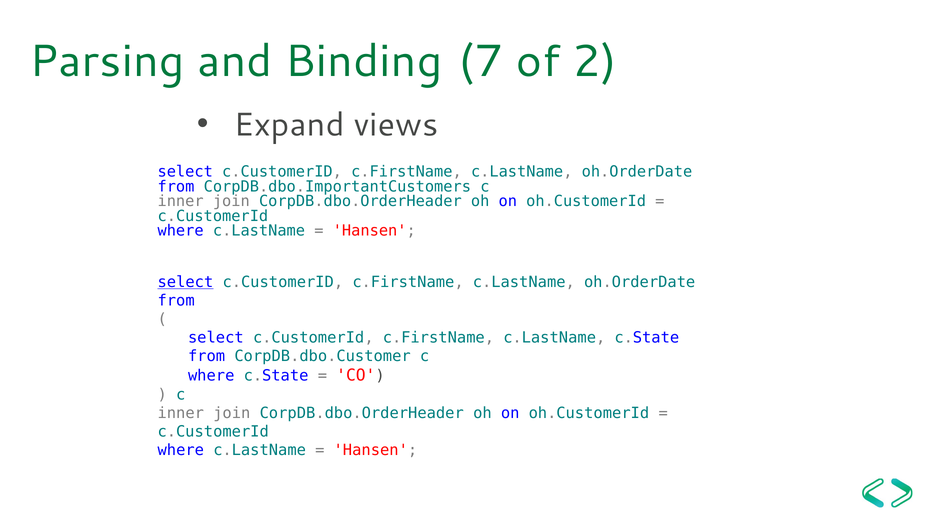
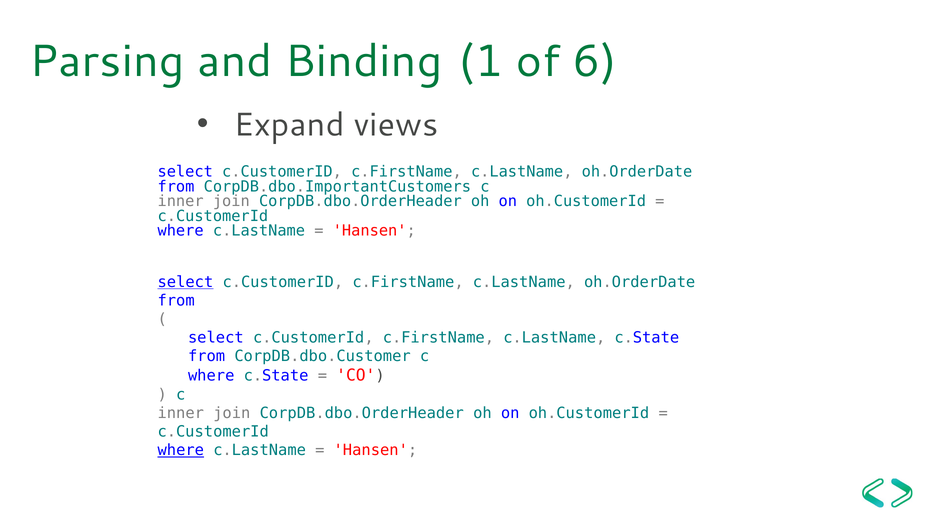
7: 7 -> 1
2: 2 -> 6
where at (181, 450) underline: none -> present
